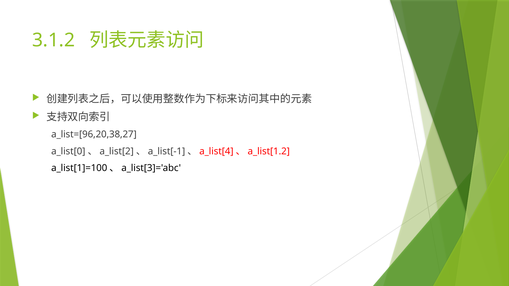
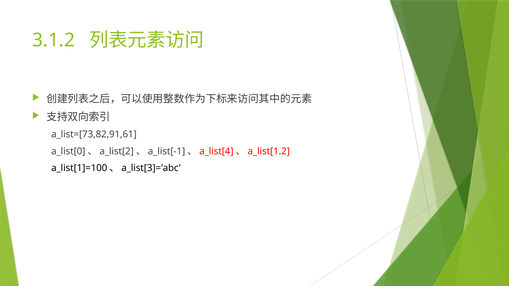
a_list=[96,20,38,27: a_list=[96,20,38,27 -> a_list=[73,82,91,61
